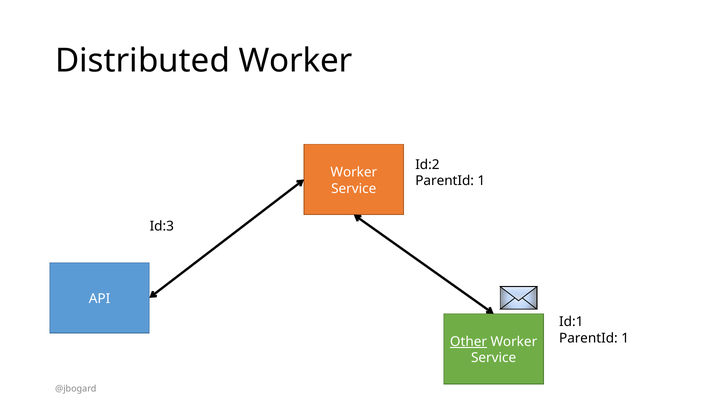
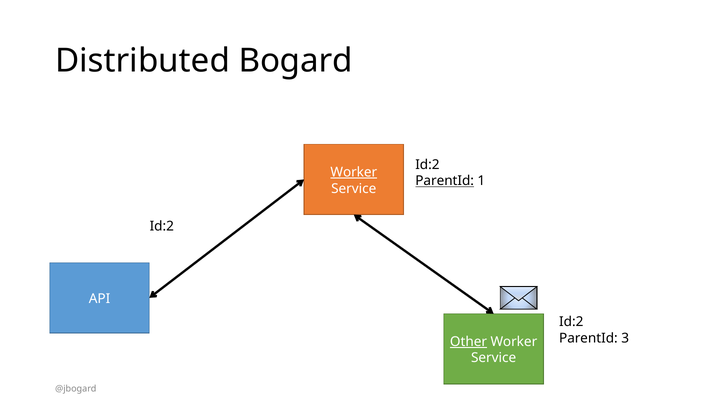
Distributed Worker: Worker -> Bogard
Worker at (354, 172) underline: none -> present
ParentId at (445, 181) underline: none -> present
Id:3 at (162, 227): Id:3 -> Id:2
Id:1 at (571, 322): Id:1 -> Id:2
1 at (625, 338): 1 -> 3
